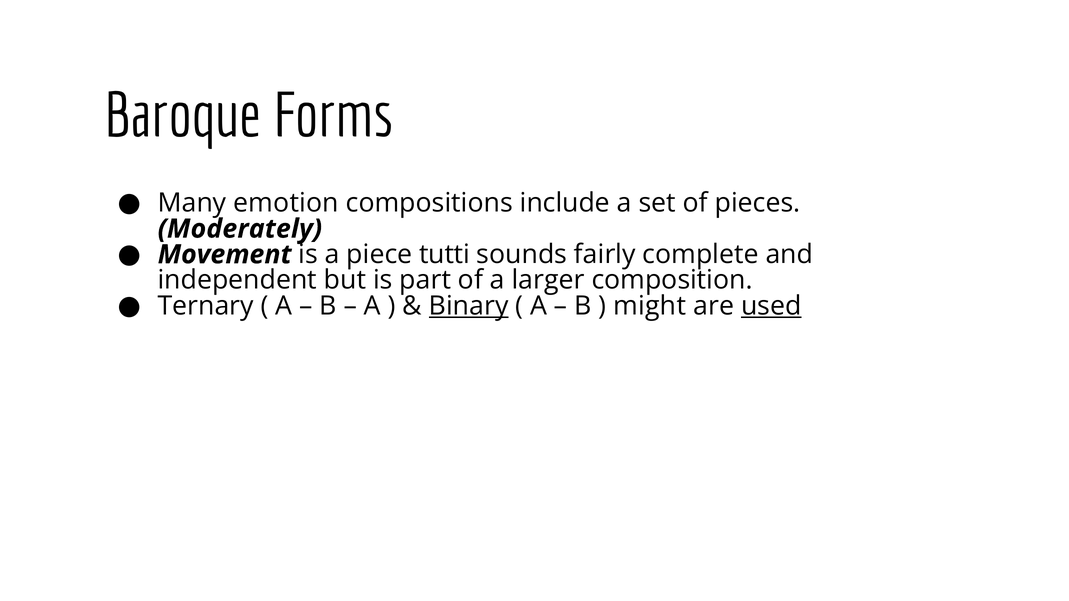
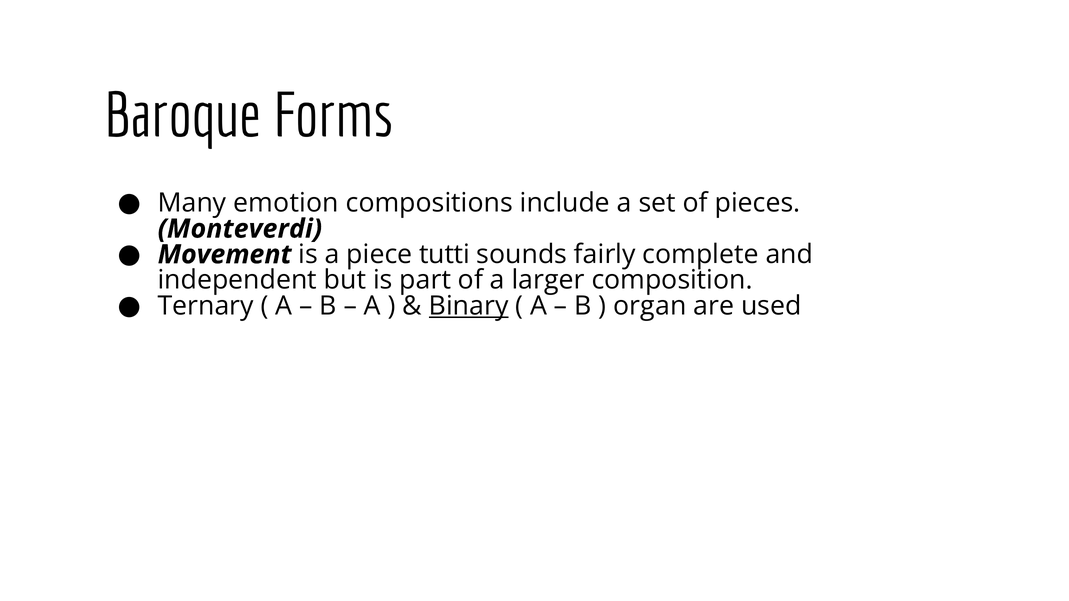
Moderately: Moderately -> Monteverdi
might: might -> organ
used underline: present -> none
